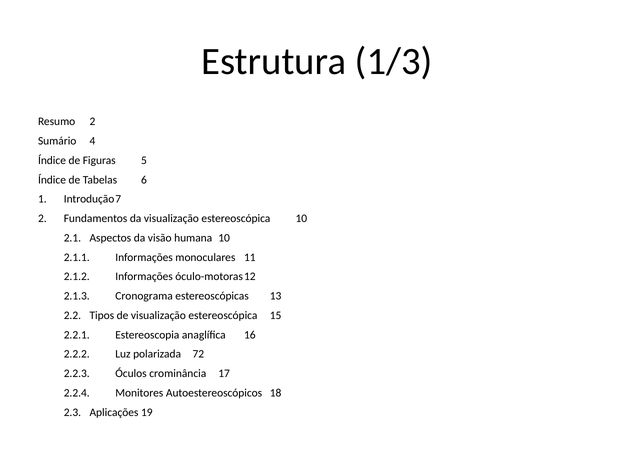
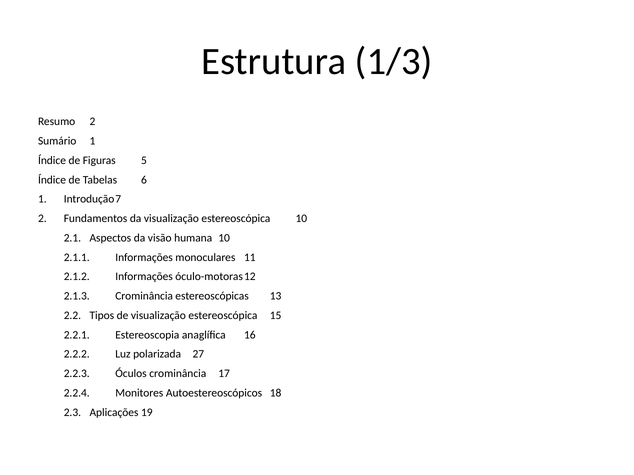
Sumário 4: 4 -> 1
2.1.3 Cronograma: Cronograma -> Crominância
72: 72 -> 27
